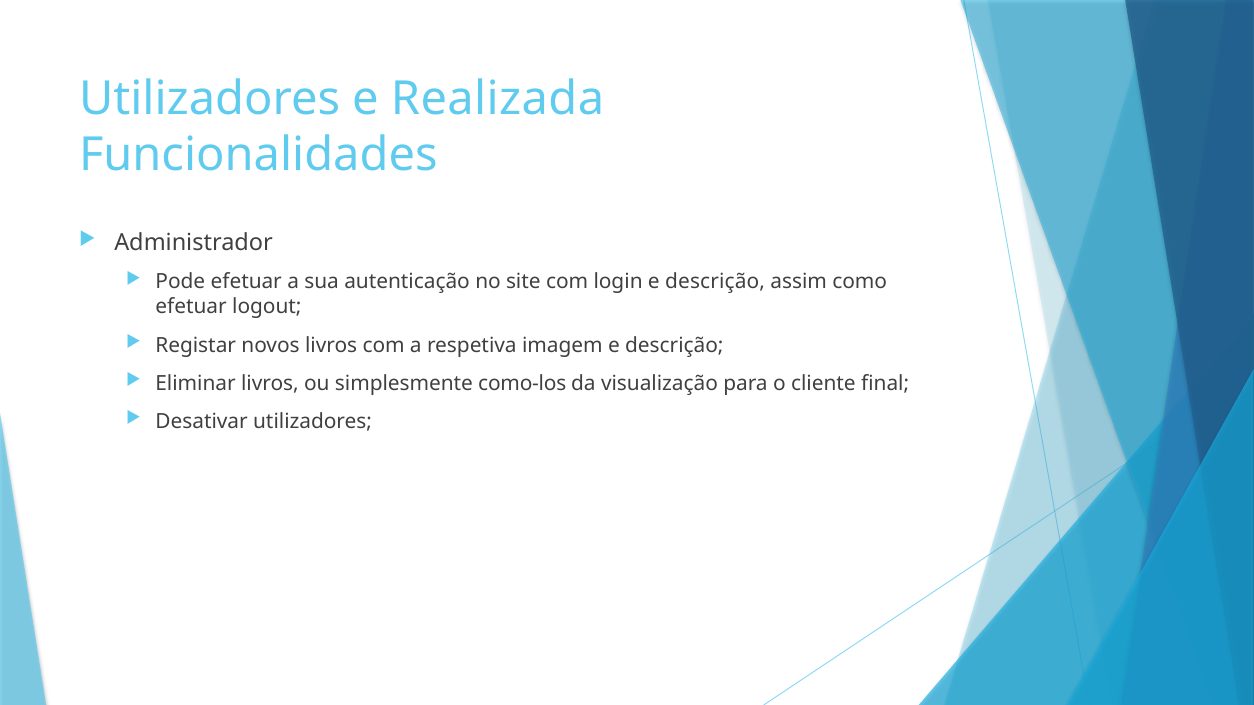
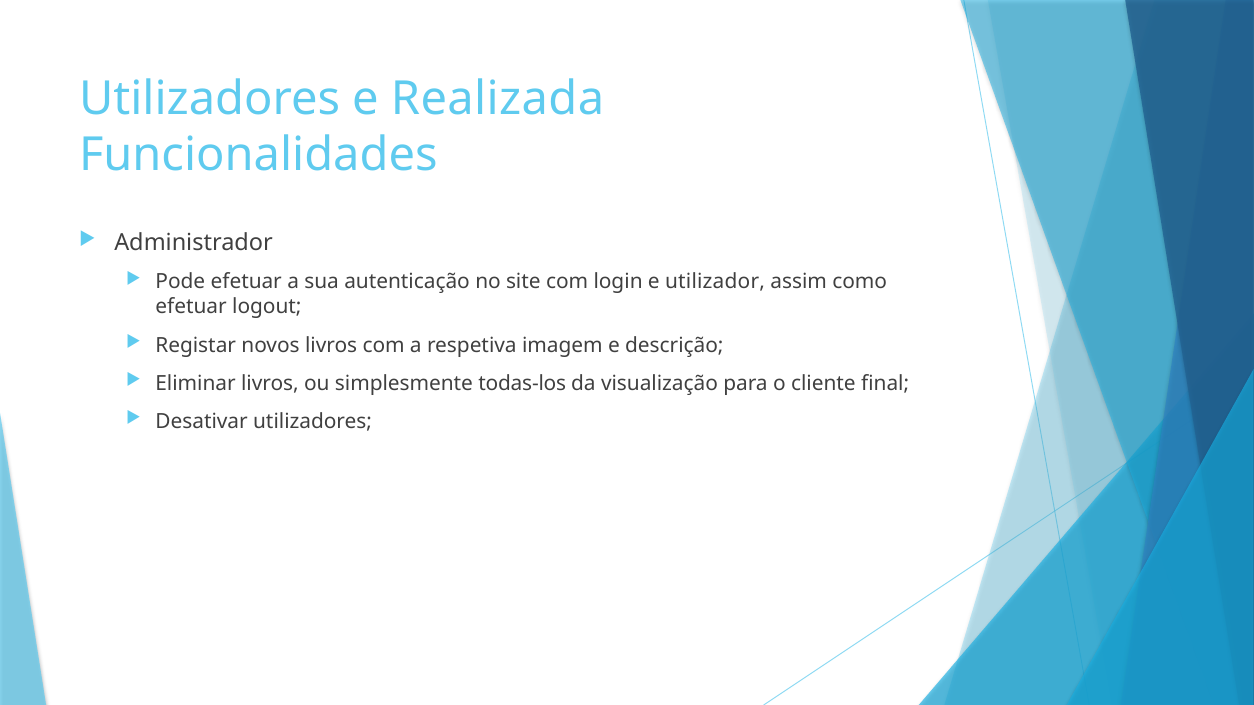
login e descrição: descrição -> utilizador
como-los: como-los -> todas-los
